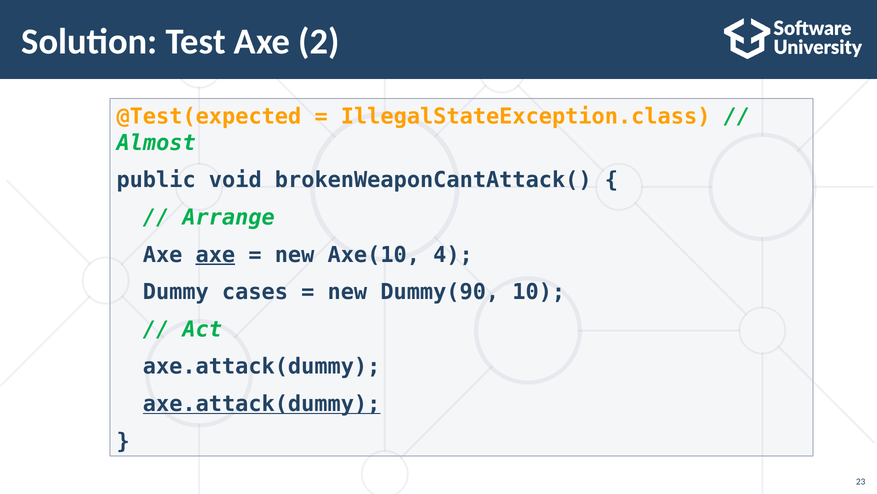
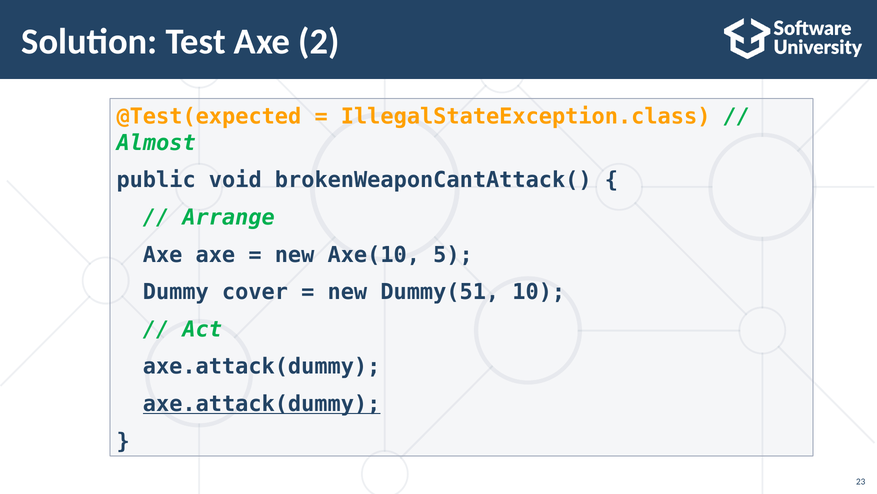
axe at (215, 254) underline: present -> none
4: 4 -> 5
cases: cases -> cover
Dummy(90: Dummy(90 -> Dummy(51
